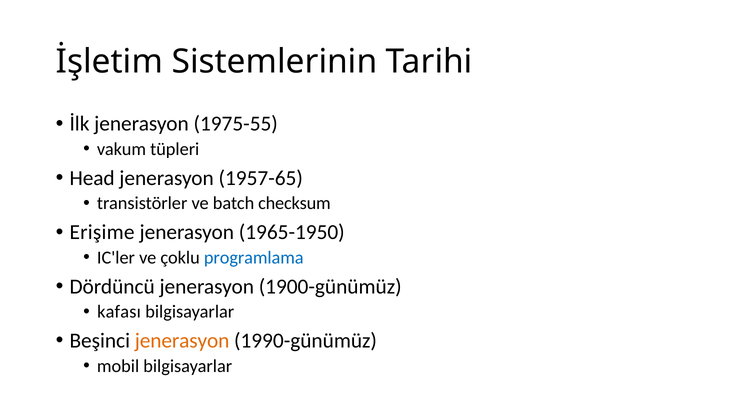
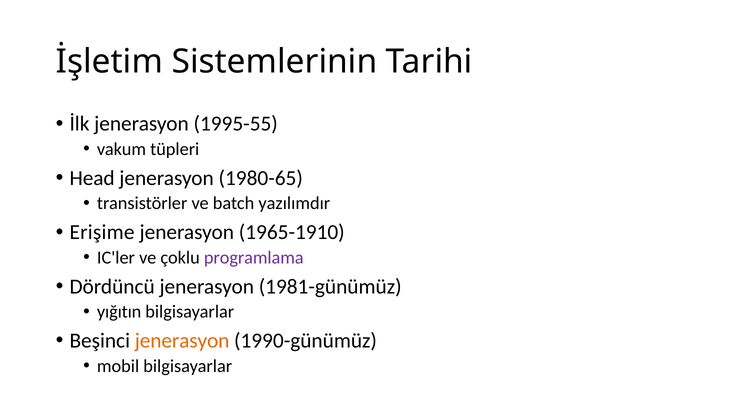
1975-55: 1975-55 -> 1995-55
1957-65: 1957-65 -> 1980-65
checksum: checksum -> yazılımdır
1965-1950: 1965-1950 -> 1965-1910
programlama colour: blue -> purple
1900-günümüz: 1900-günümüz -> 1981-günümüz
kafası: kafası -> yığıtın
